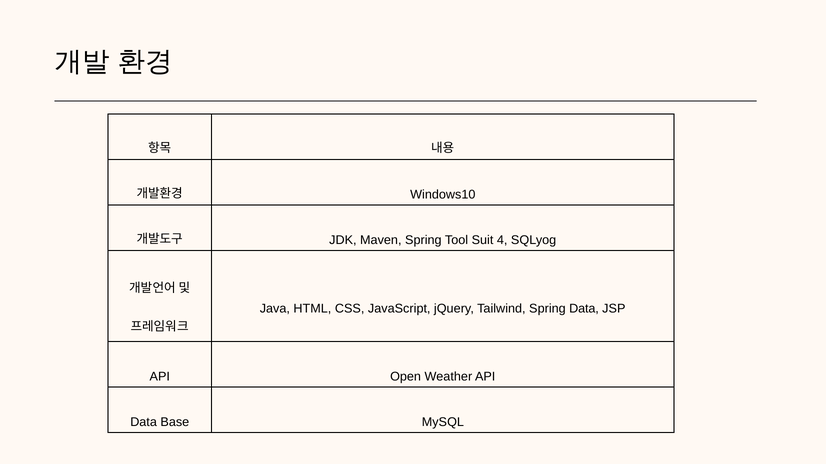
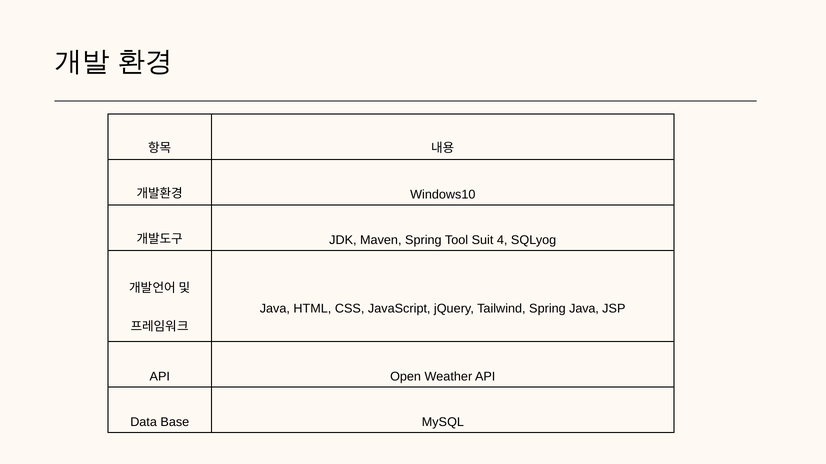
Spring Data: Data -> Java
